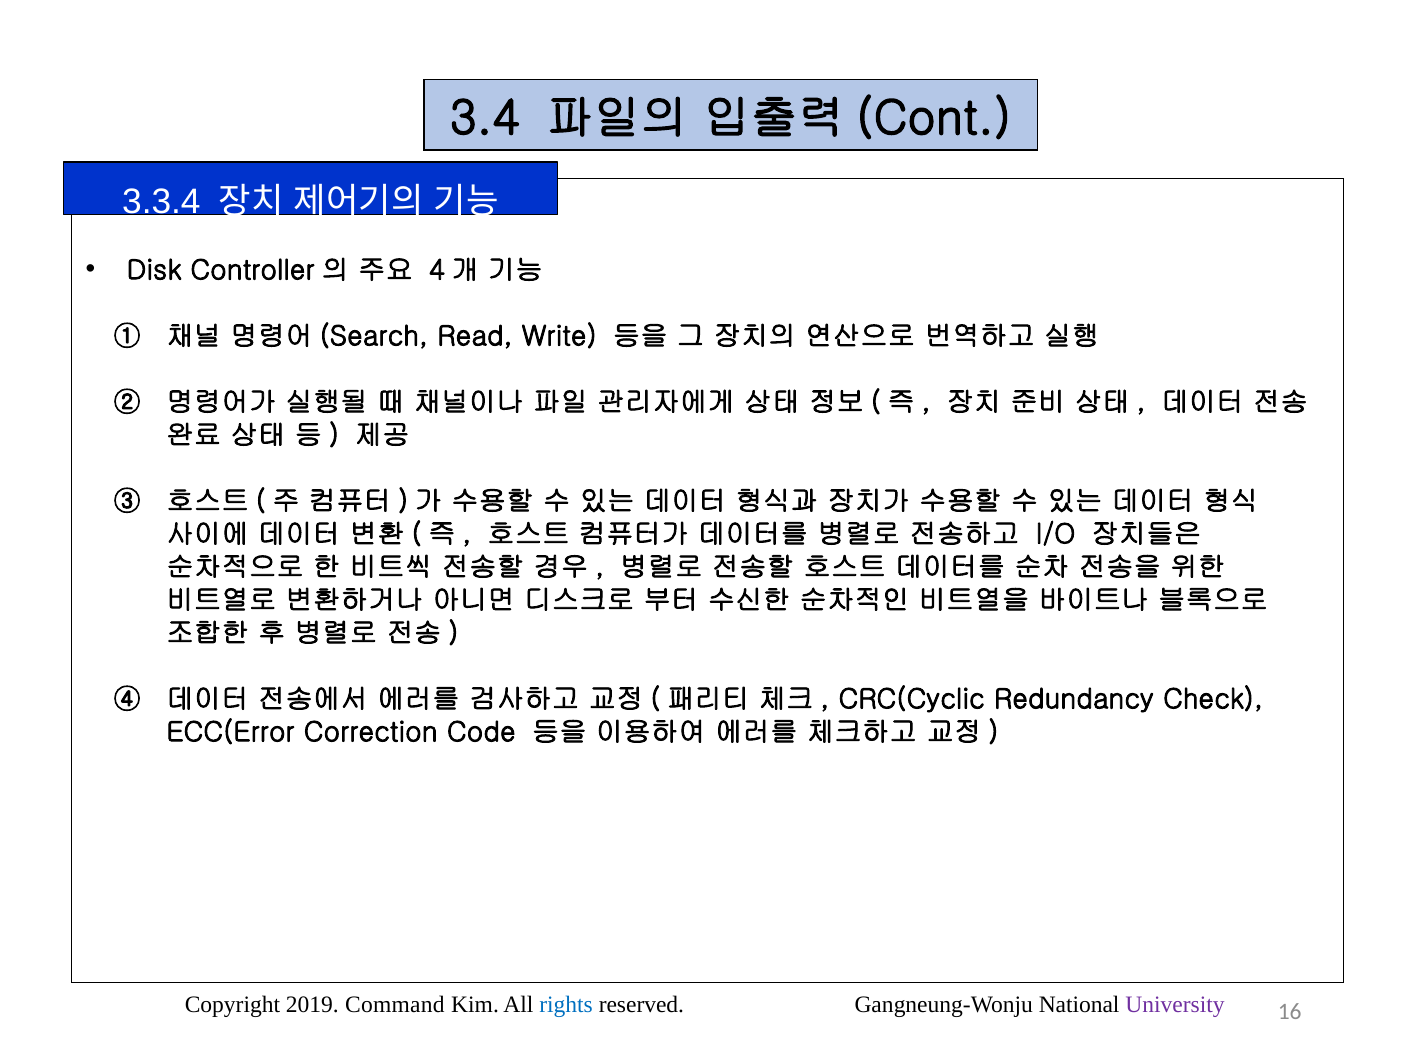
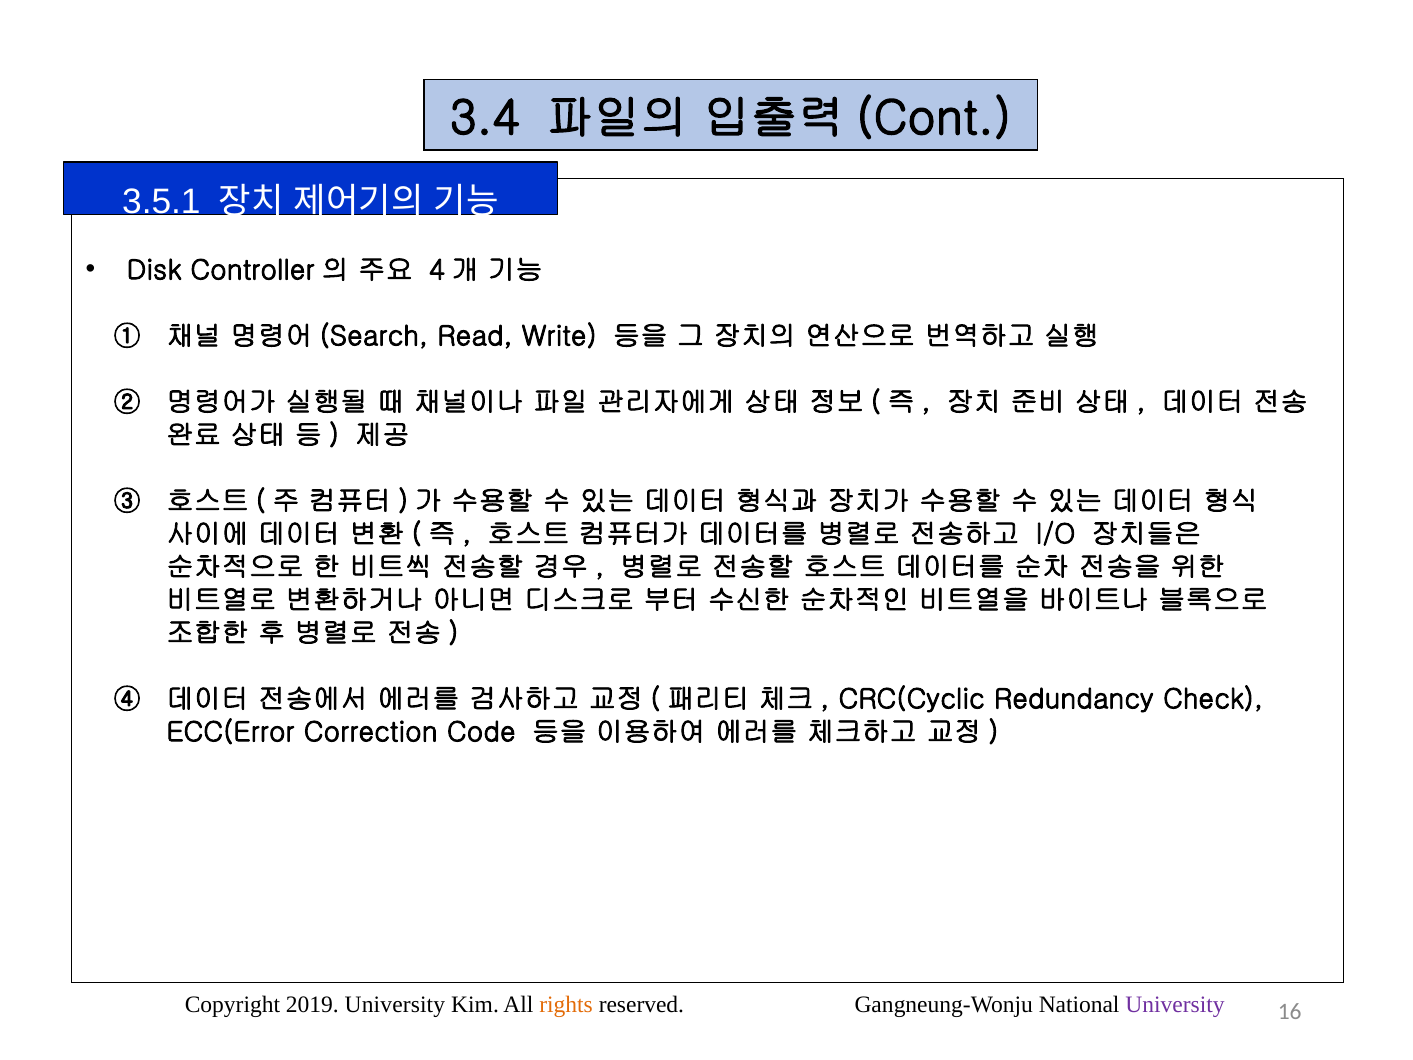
3.3.4: 3.3.4 -> 3.5.1
2019 Command: Command -> University
rights colour: blue -> orange
